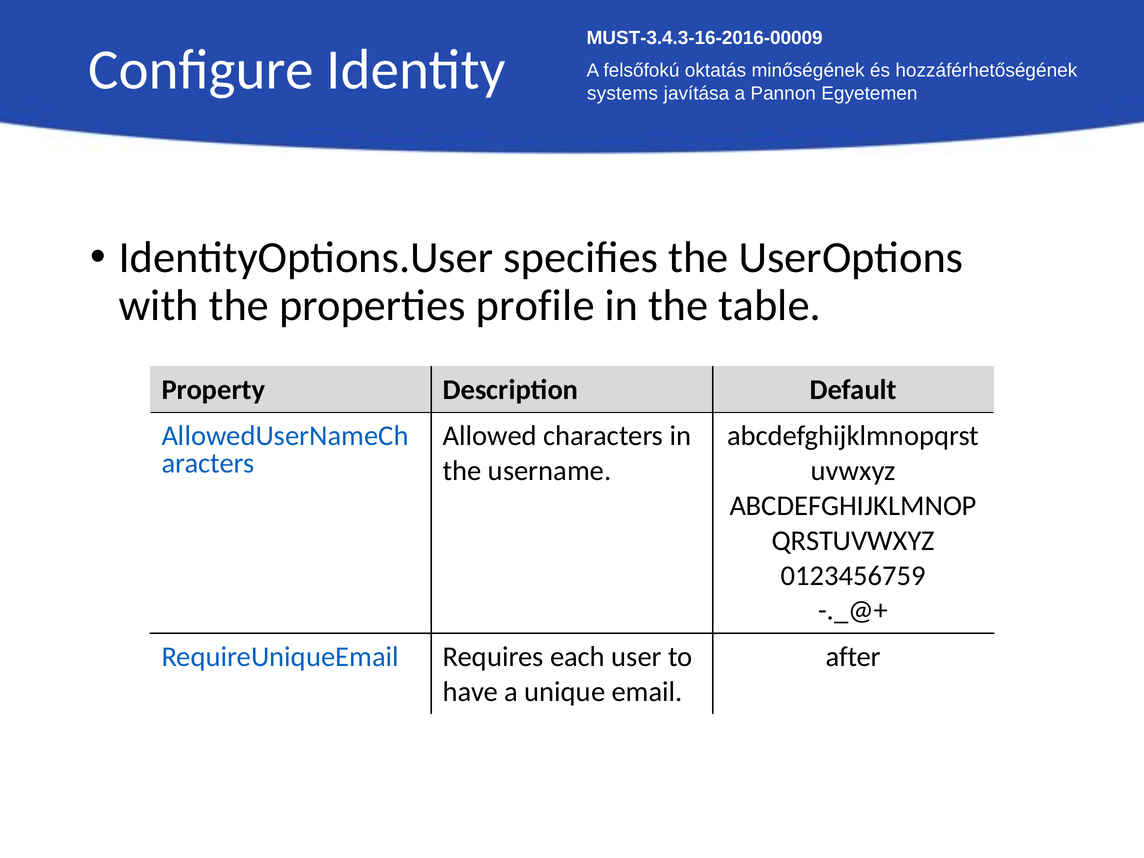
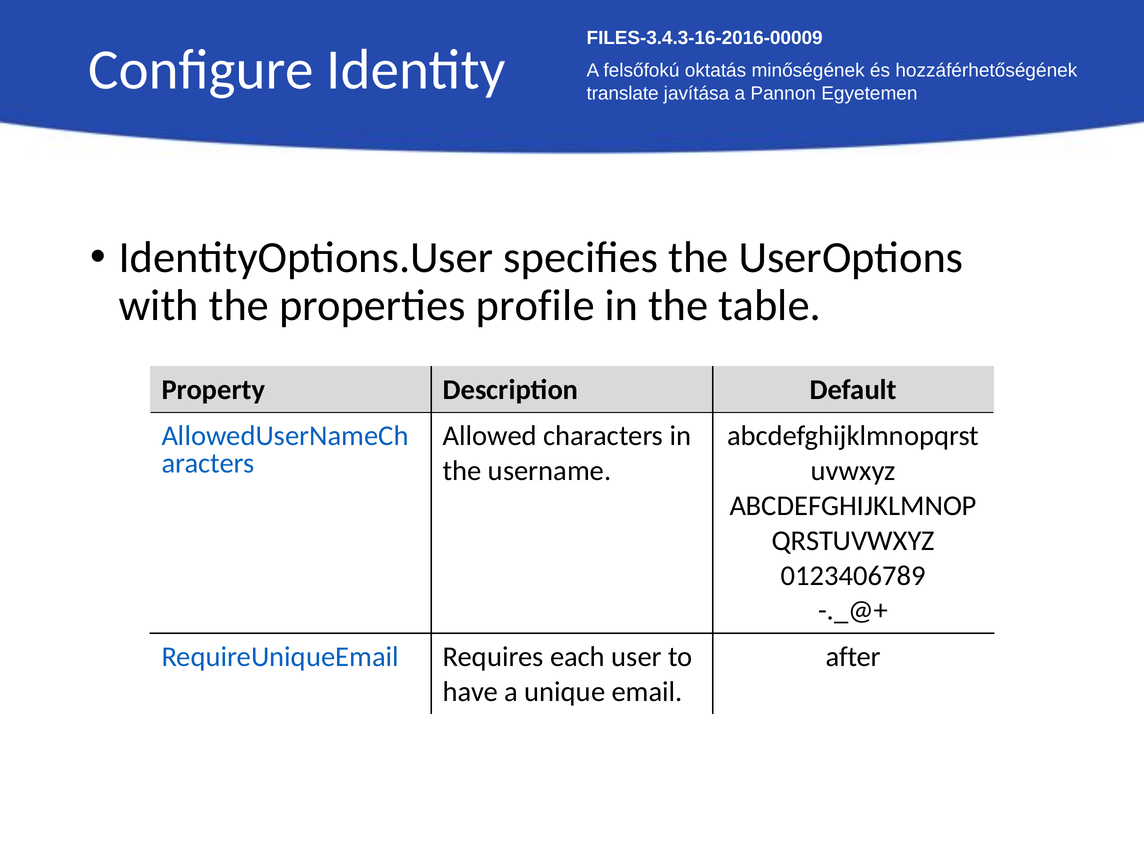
MUST-3.4.3-16-2016-00009: MUST-3.4.3-16-2016-00009 -> FILES-3.4.3-16-2016-00009
systems: systems -> translate
0123456759: 0123456759 -> 0123406789
